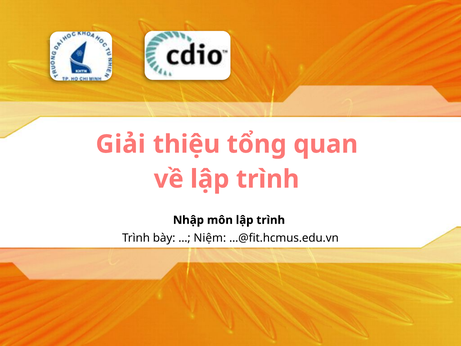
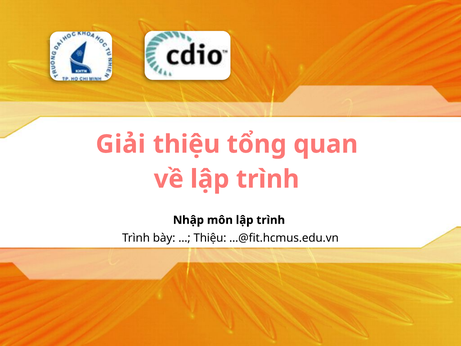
Niệm at (210, 238): Niệm -> Thiệu
